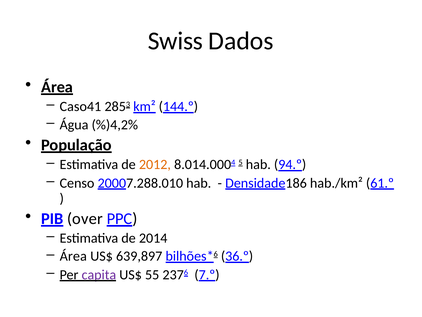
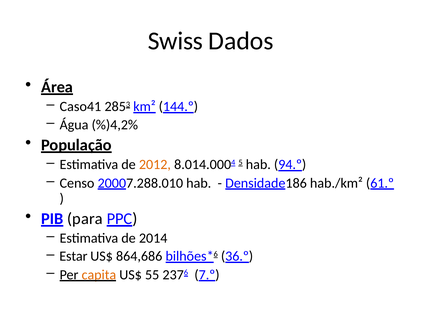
over: over -> para
Área at (73, 256): Área -> Estar
639,897: 639,897 -> 864,686
capita colour: purple -> orange
